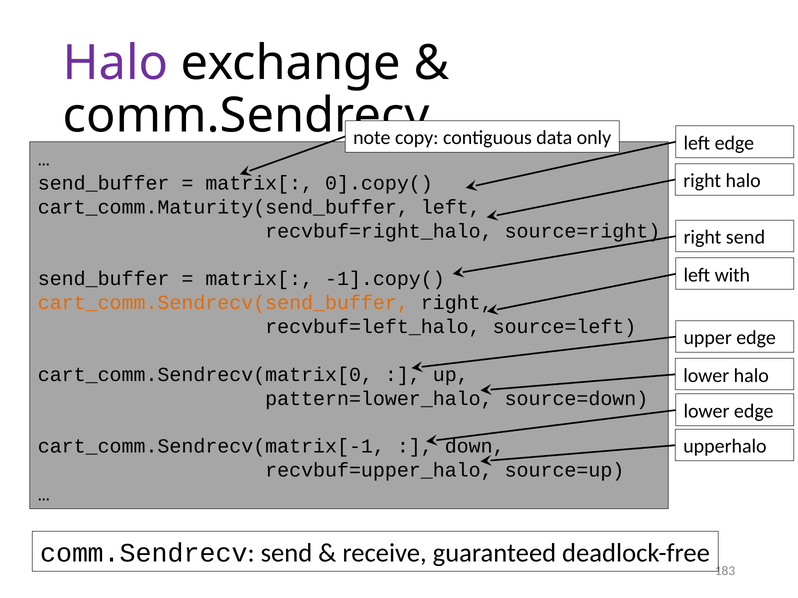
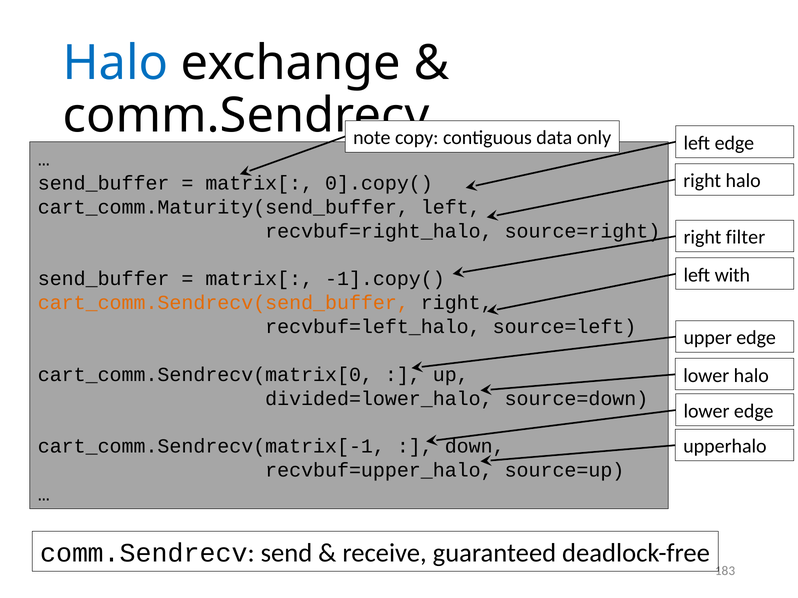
Halo at (116, 63) colour: purple -> blue
right send: send -> filter
pattern=lower_halo: pattern=lower_halo -> divided=lower_halo
